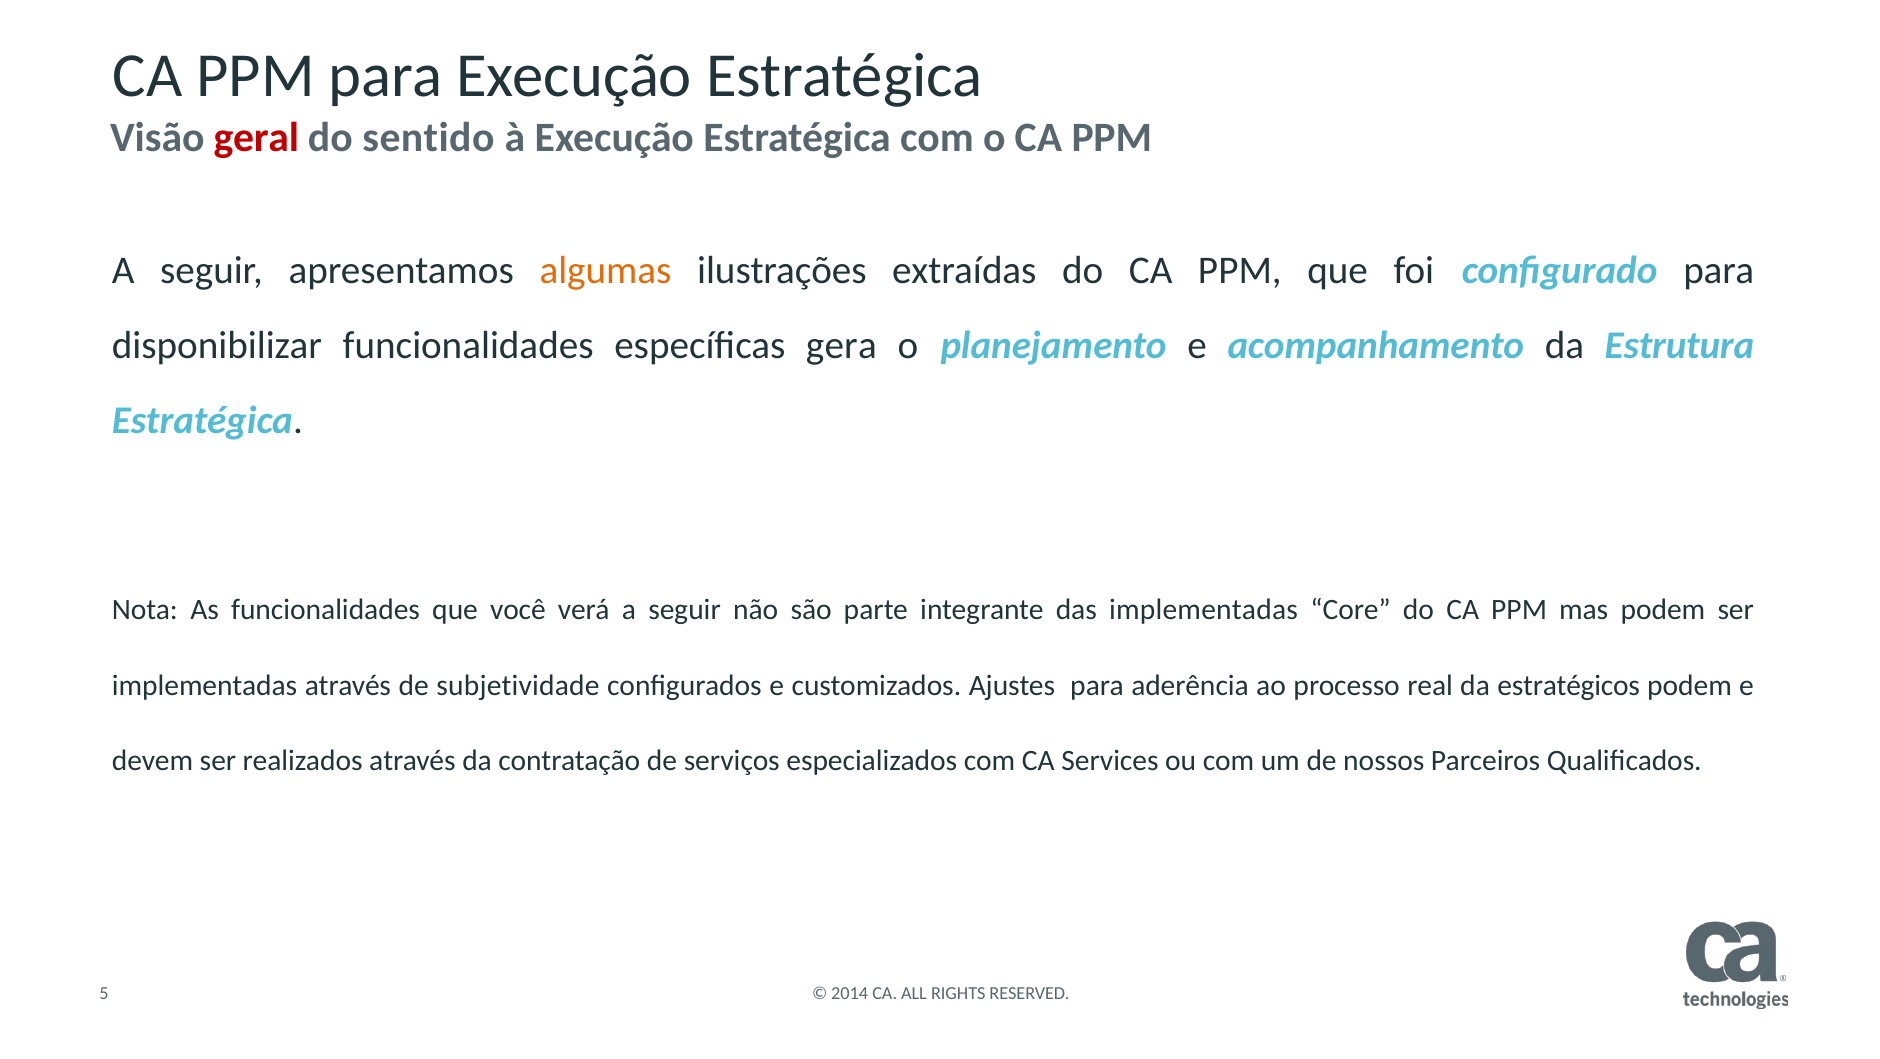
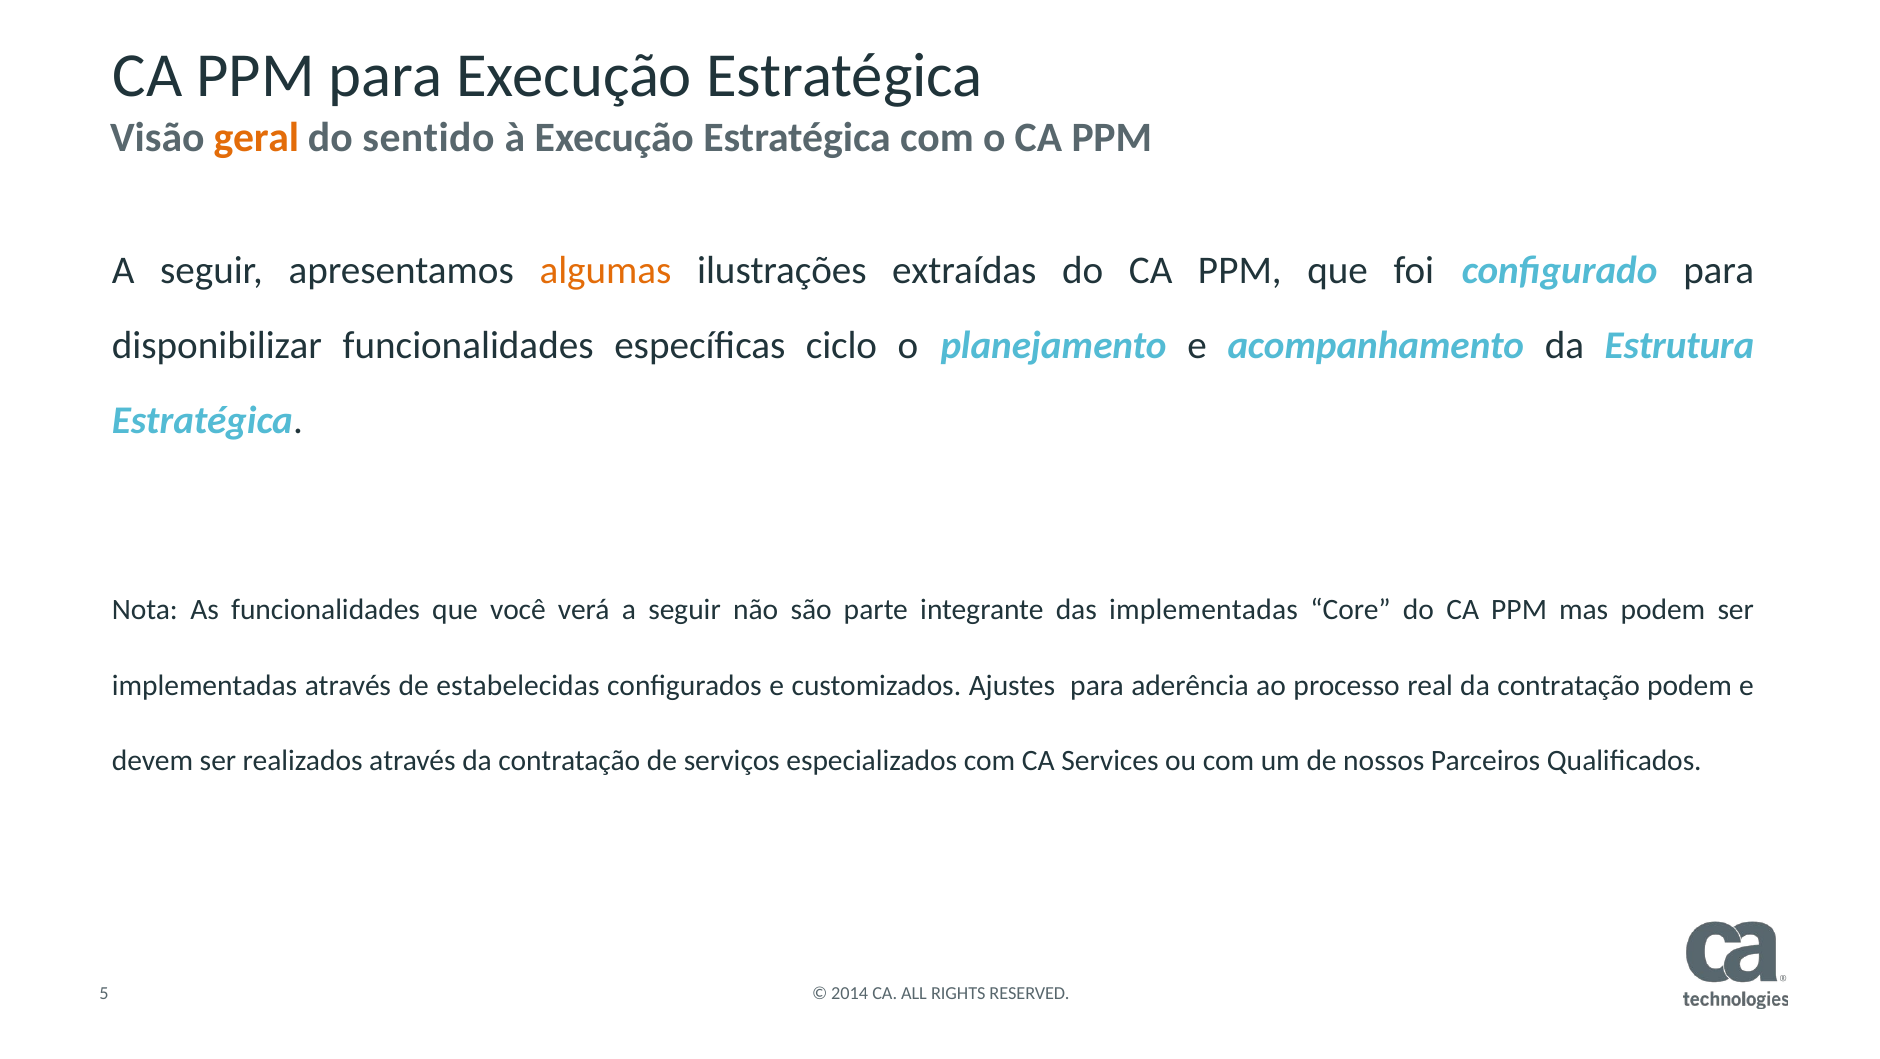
geral colour: red -> orange
gera: gera -> ciclo
subjetividade: subjetividade -> estabelecidas
real da estratégicos: estratégicos -> contratação
